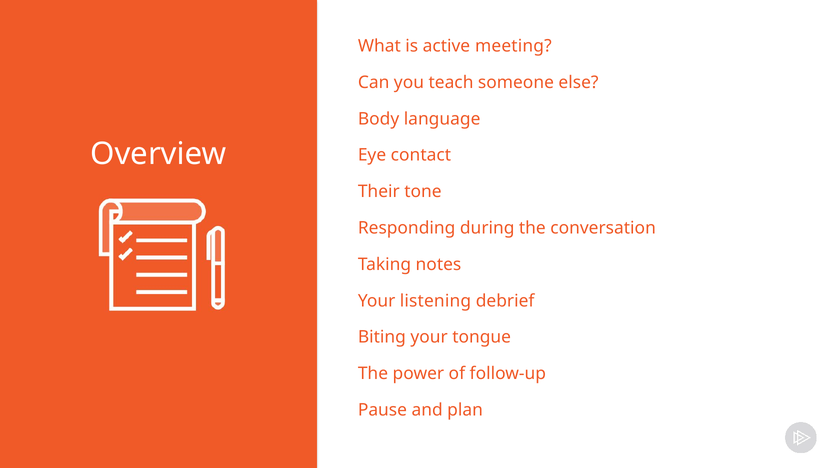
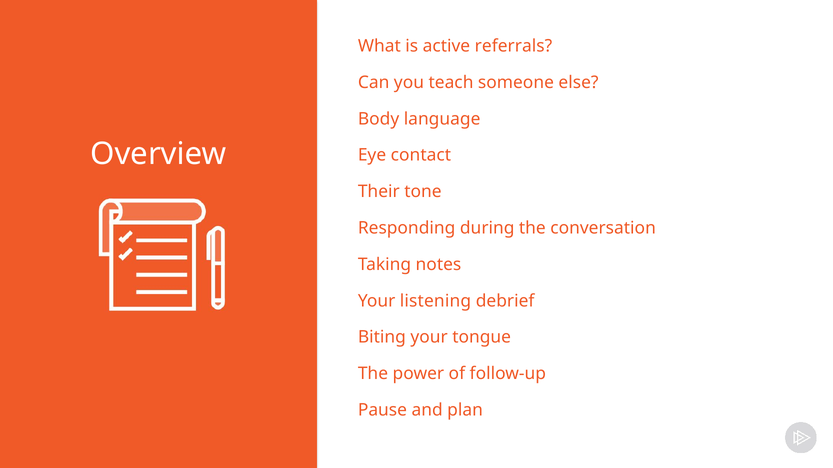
meeting: meeting -> referrals
